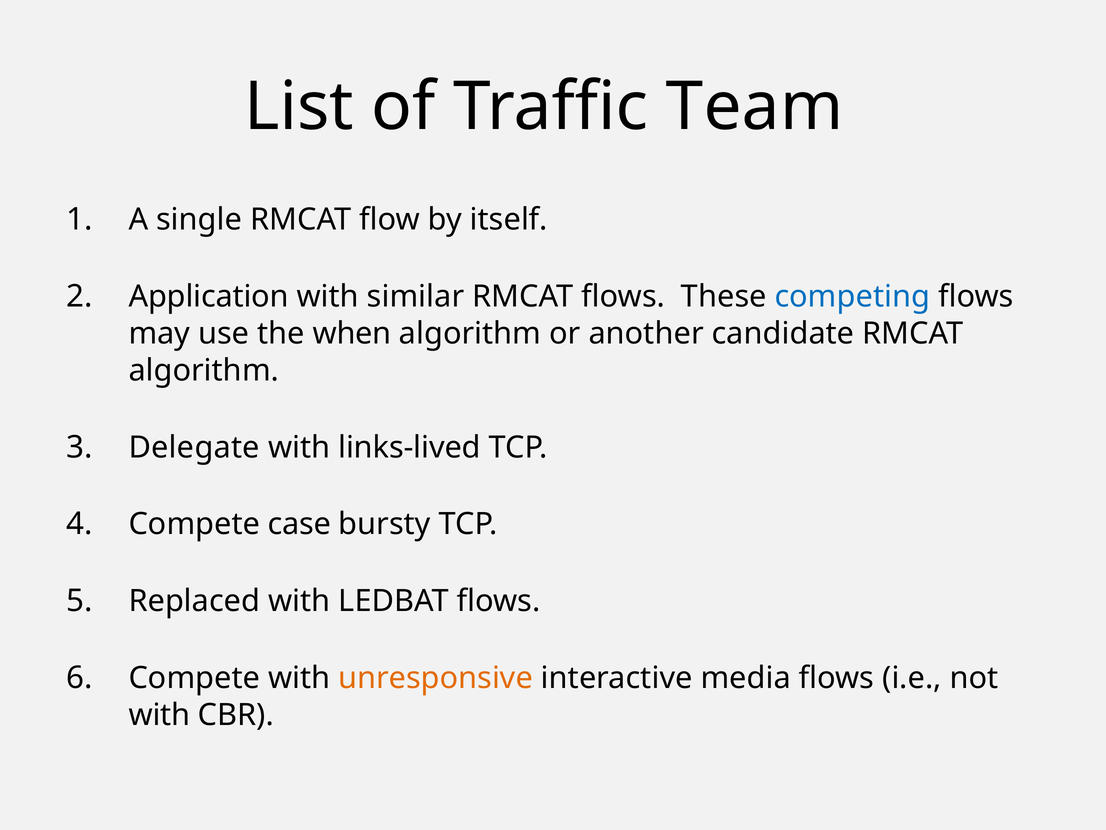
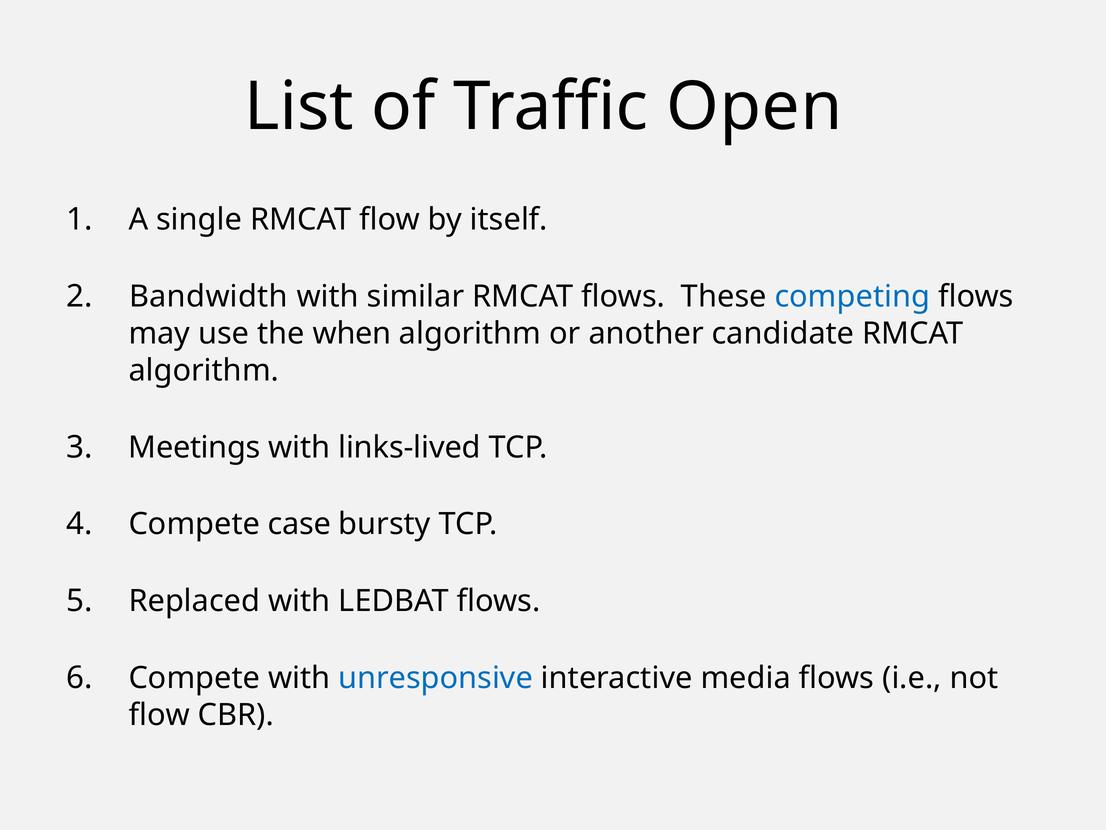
Team: Team -> Open
Application: Application -> Bandwidth
Delegate: Delegate -> Meetings
unresponsive colour: orange -> blue
with at (159, 715): with -> flow
